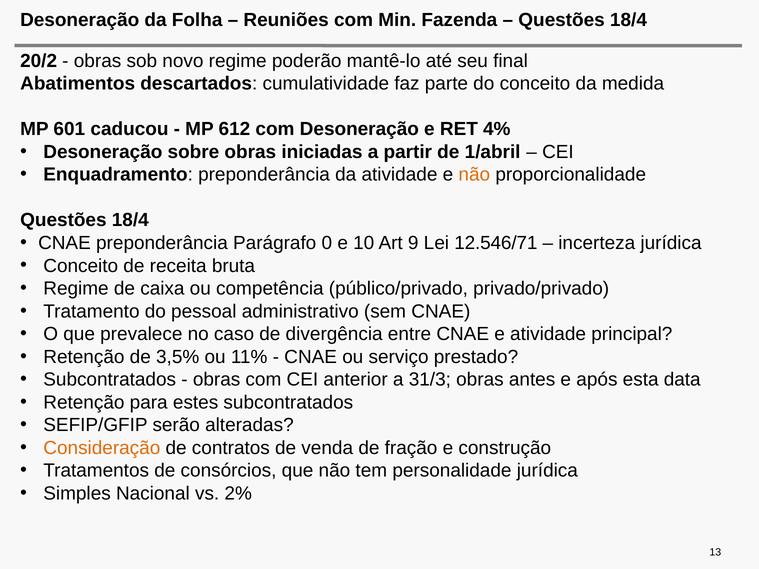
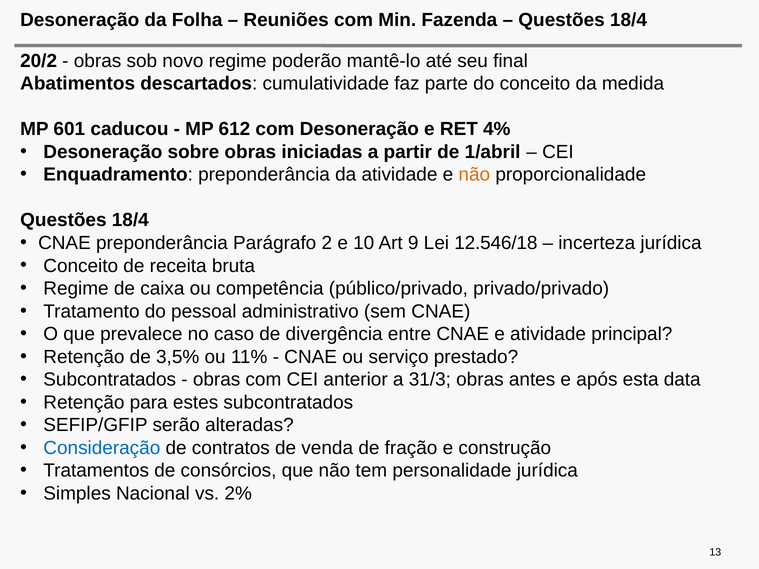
0: 0 -> 2
12.546/71: 12.546/71 -> 12.546/18
Consideração colour: orange -> blue
